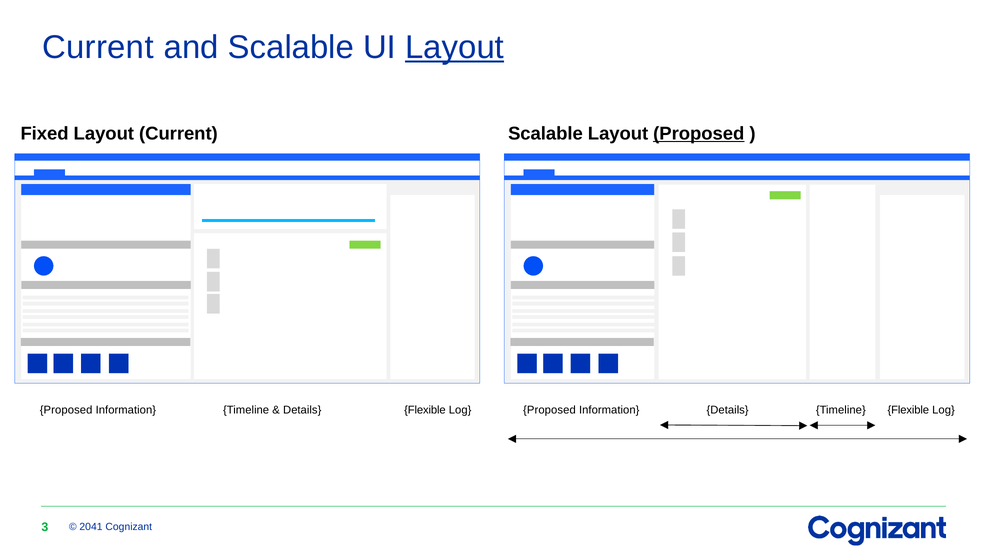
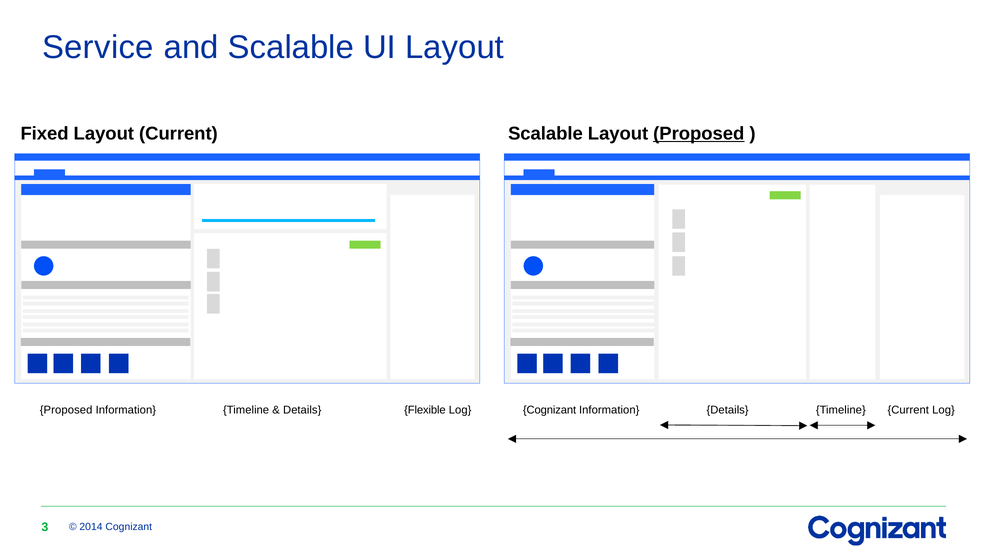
Current at (98, 47): Current -> Service
Layout at (455, 47) underline: present -> none
Proposed at (549, 410): Proposed -> Cognizant
Information Details Flexible: Flexible -> Current
2041: 2041 -> 2014
